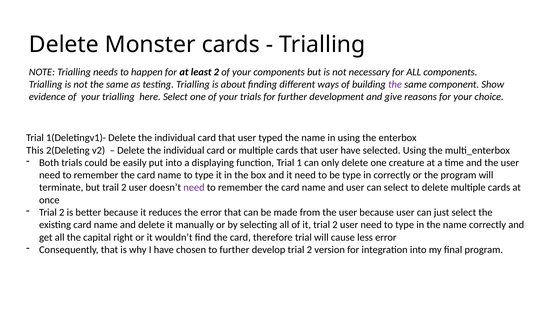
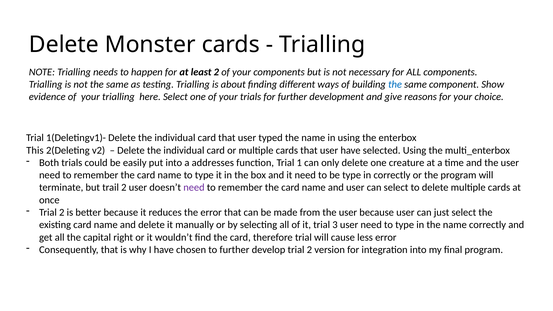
the at (395, 84) colour: purple -> blue
displaying: displaying -> addresses
it trial 2: 2 -> 3
